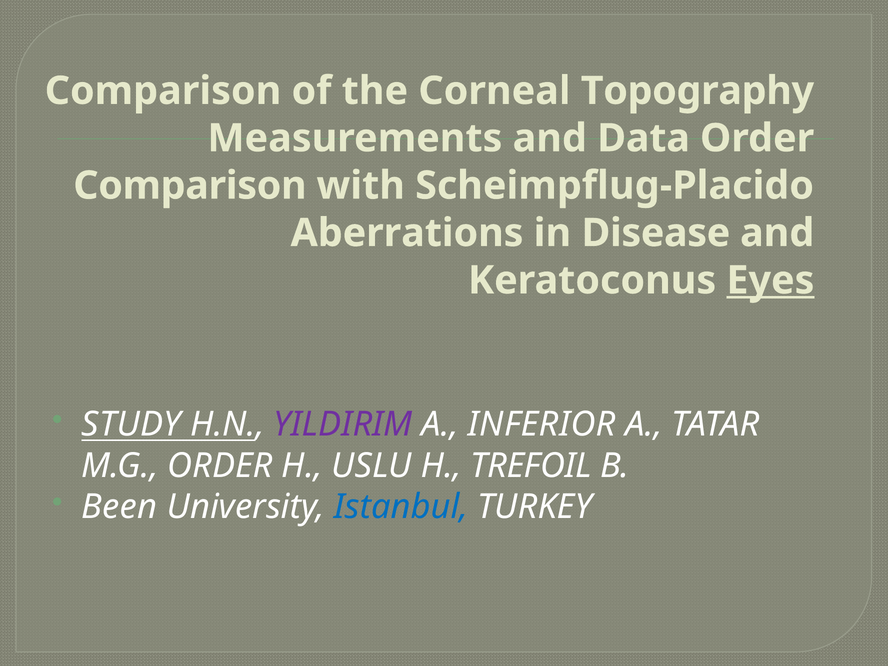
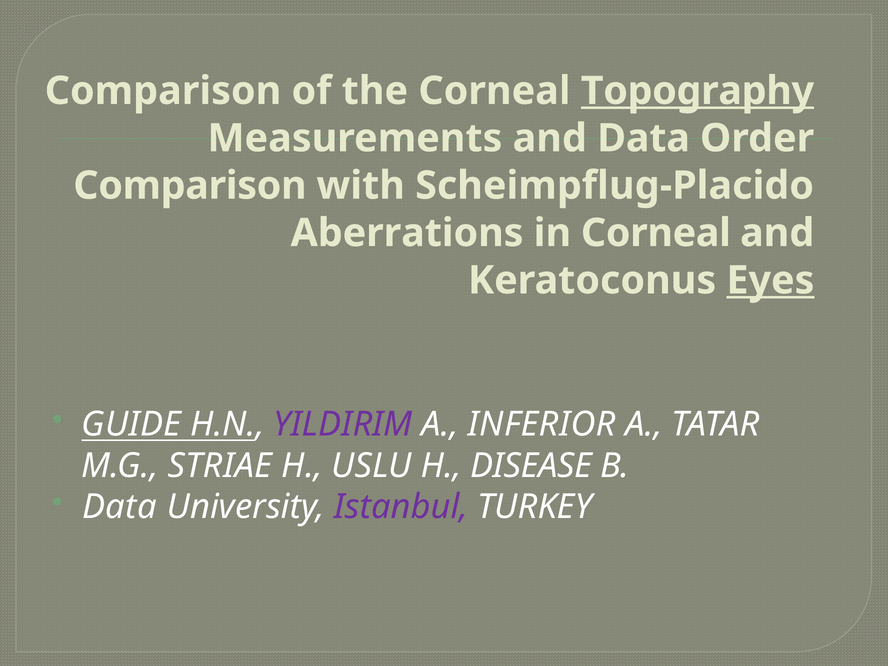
Topography underline: none -> present
in Disease: Disease -> Corneal
STUDY: STUDY -> GUIDE
M.G ORDER: ORDER -> STRIAE
TREFOIL: TREFOIL -> DISEASE
Been at (119, 507): Been -> Data
Istanbul colour: blue -> purple
